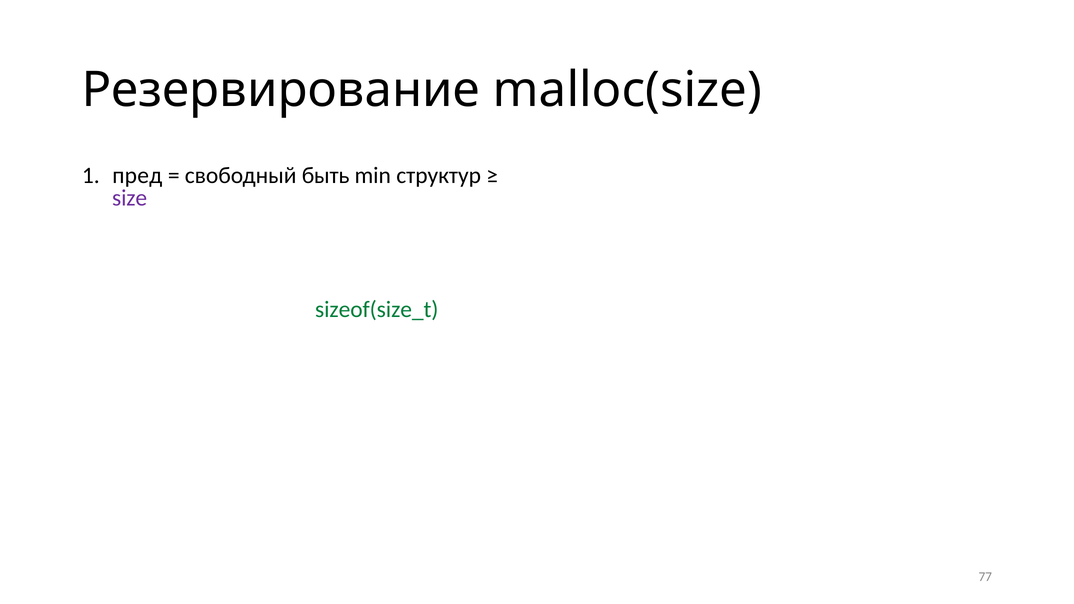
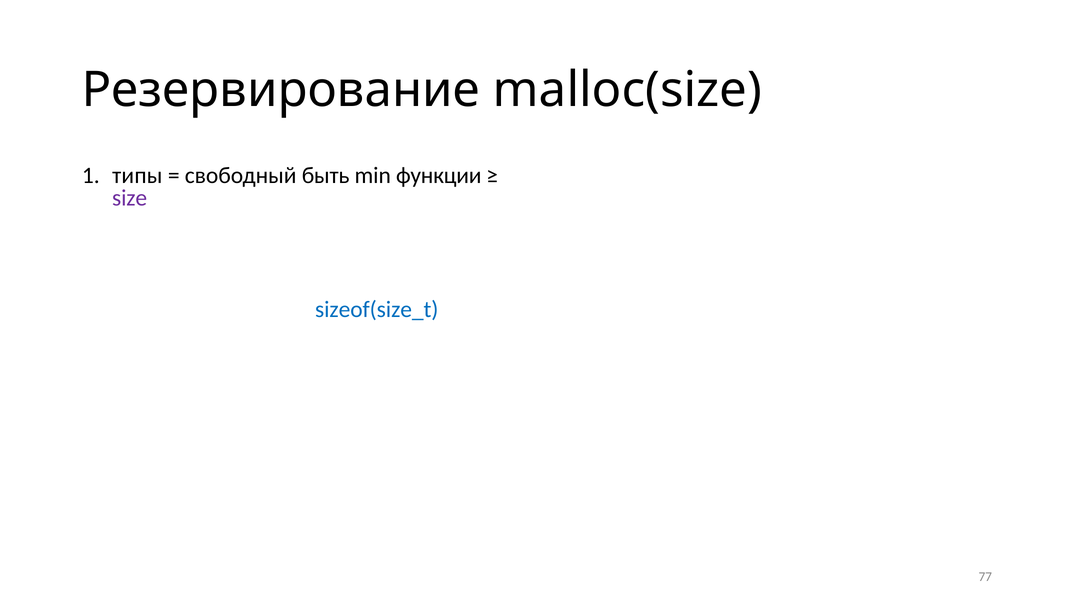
пред at (137, 175): пред -> типы
структур: структур -> функции
sizeof(size_t at (377, 310) colour: green -> blue
